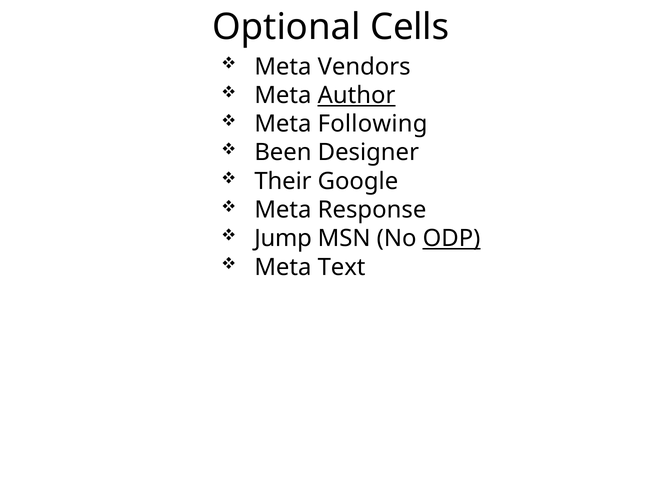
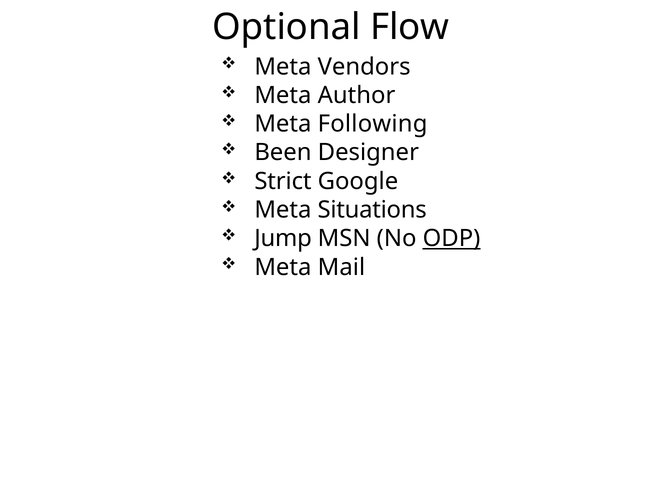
Cells: Cells -> Flow
Author underline: present -> none
Their: Their -> Strict
Response: Response -> Situations
Text: Text -> Mail
